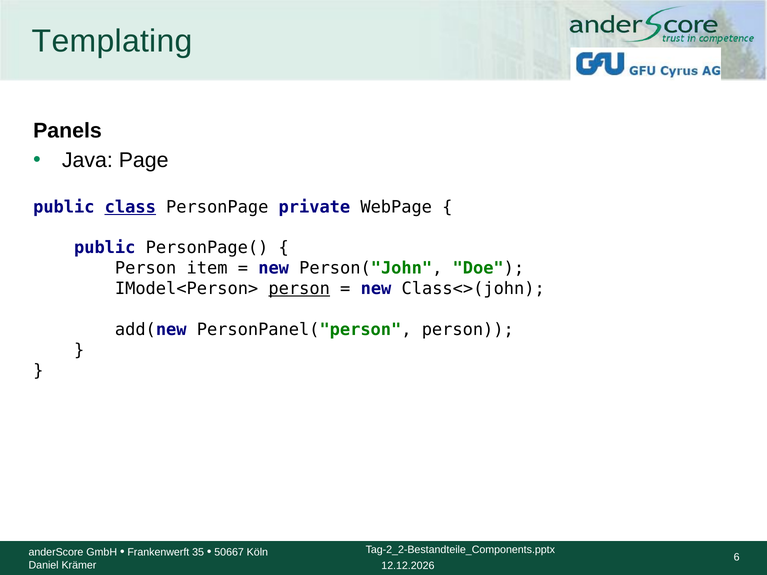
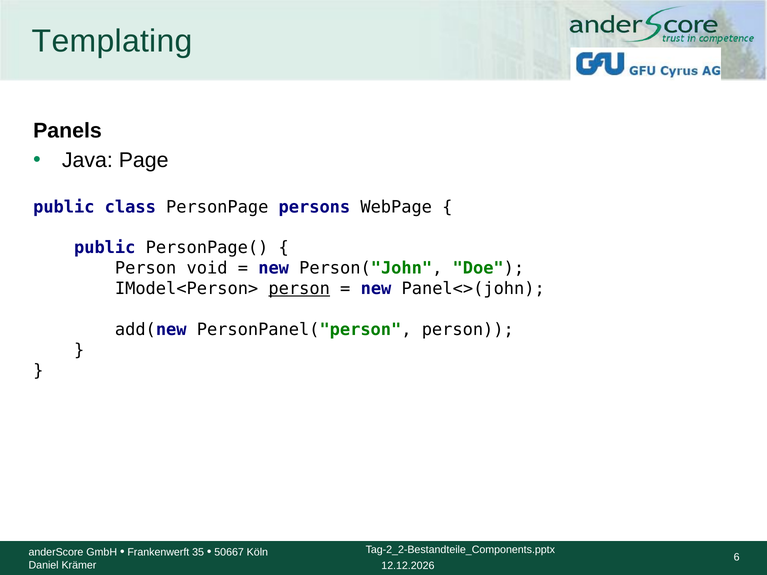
class underline: present -> none
private: private -> persons
item: item -> void
Class<>(john: Class<>(john -> Panel<>(john
